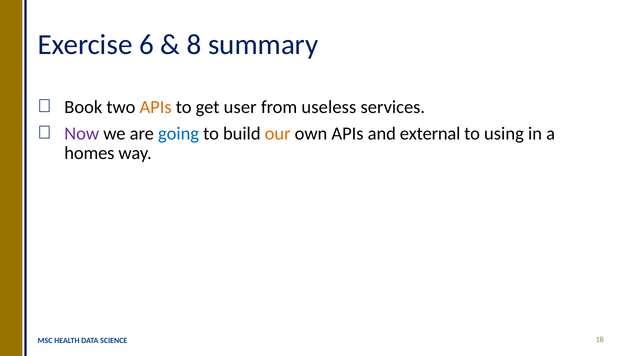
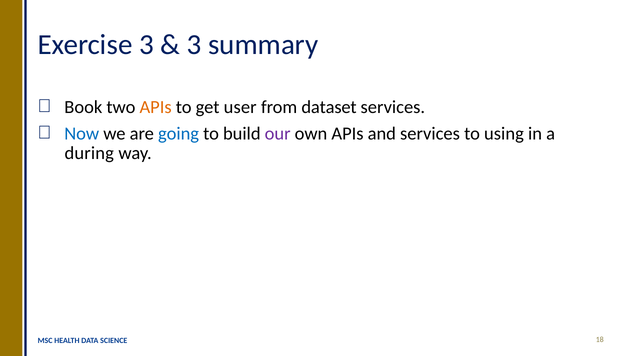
Exercise 6: 6 -> 3
8 at (194, 45): 8 -> 3
useless: useless -> dataset
Now colour: purple -> blue
our colour: orange -> purple
and external: external -> services
homes: homes -> during
